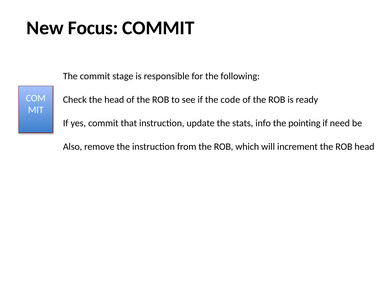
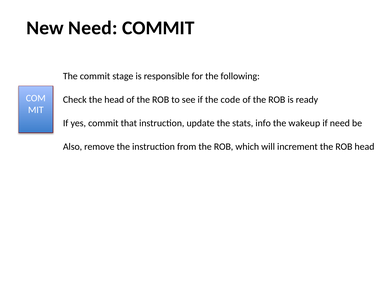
New Focus: Focus -> Need
pointing: pointing -> wakeup
